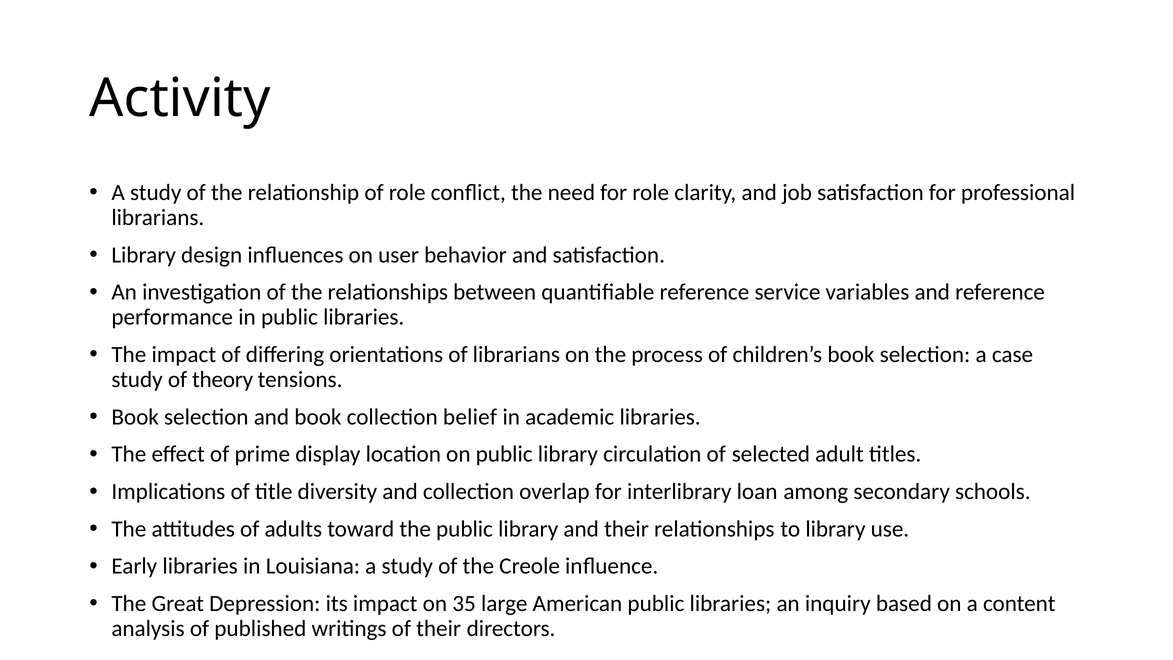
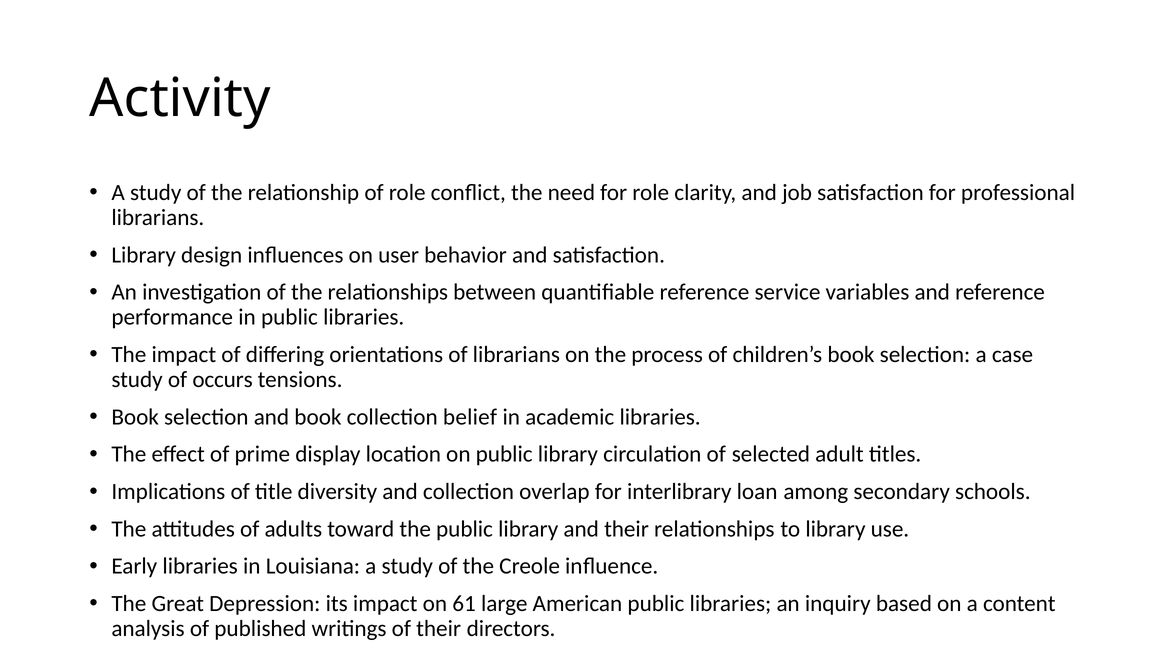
theory: theory -> occurs
35: 35 -> 61
